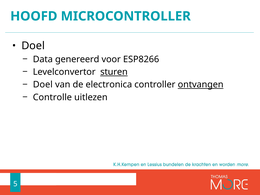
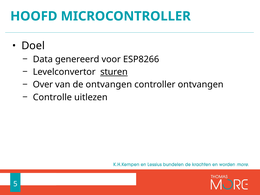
Doel at (43, 85): Doel -> Over
de electronica: electronica -> ontvangen
ontvangen at (201, 85) underline: present -> none
